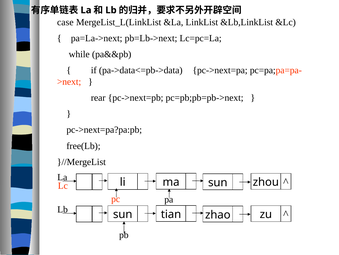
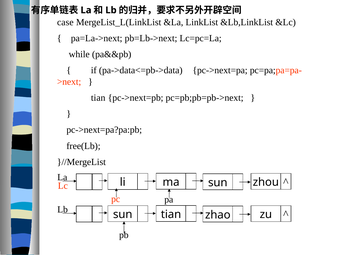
rear at (98, 97): rear -> tian
